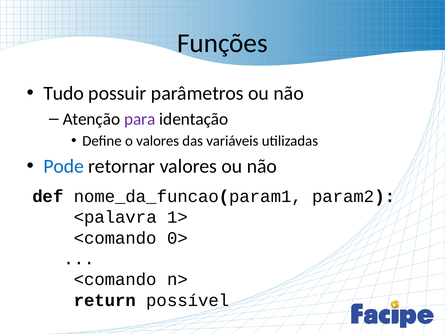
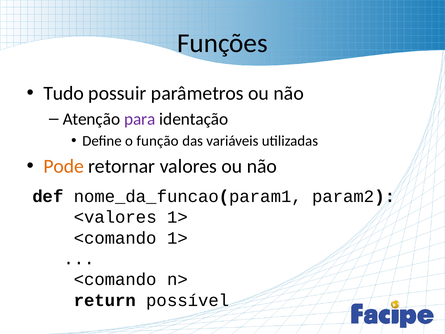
o valores: valores -> função
Pode colour: blue -> orange
<palavra: <palavra -> <valores
<comando 0>: 0> -> 1>
